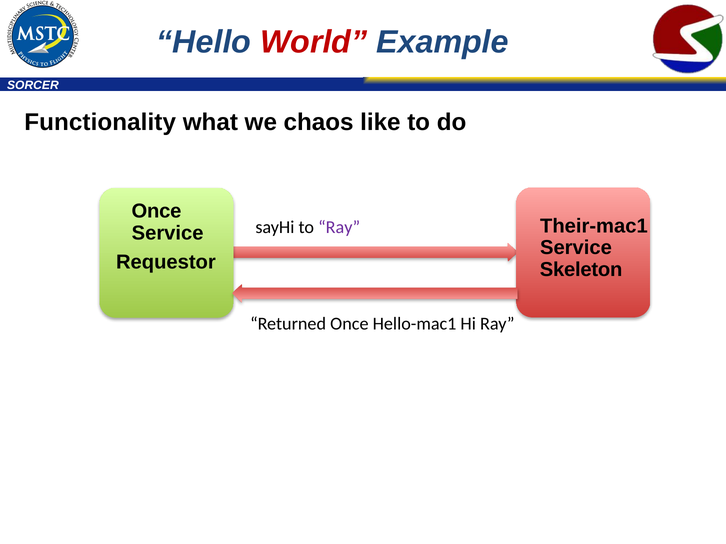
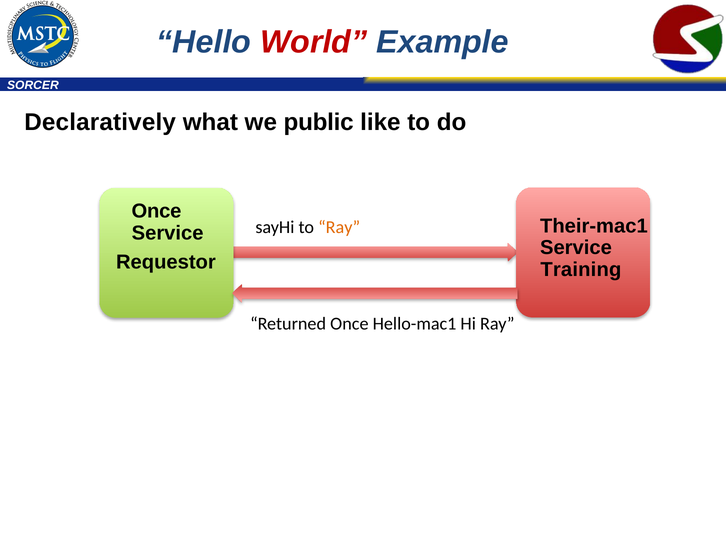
Functionality: Functionality -> Declaratively
chaos: chaos -> public
Ray at (339, 227) colour: purple -> orange
Skeleton: Skeleton -> Training
